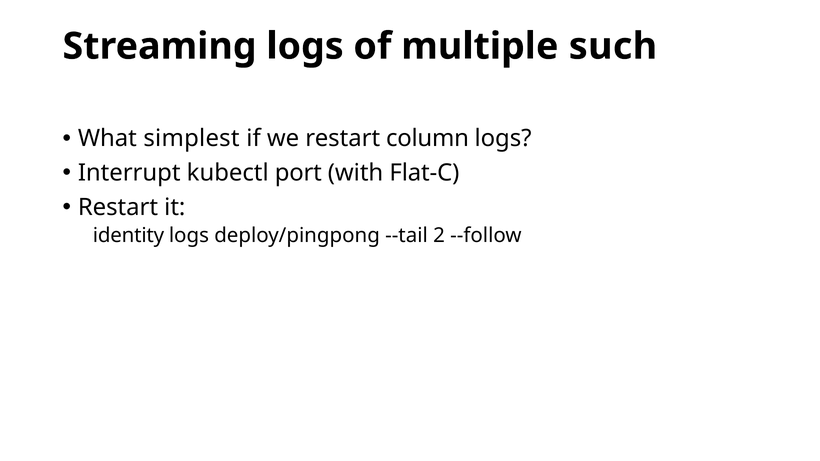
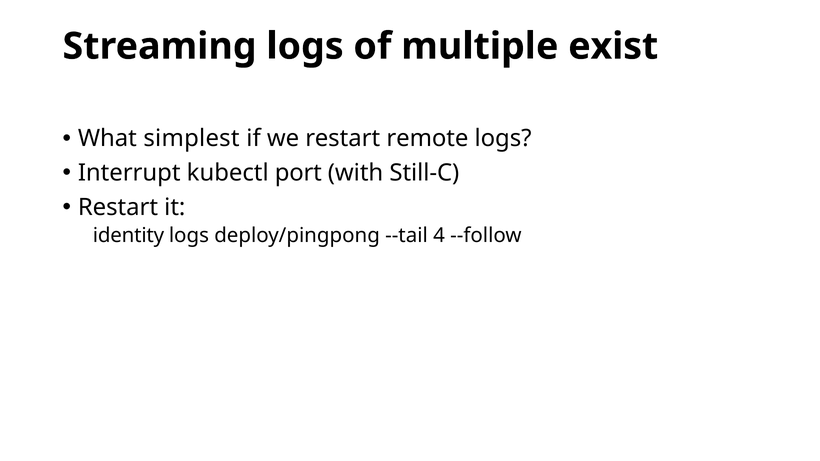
such: such -> exist
column: column -> remote
Flat-C: Flat-C -> Still-C
2: 2 -> 4
